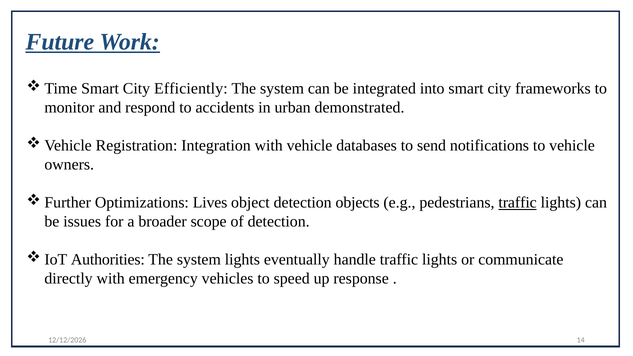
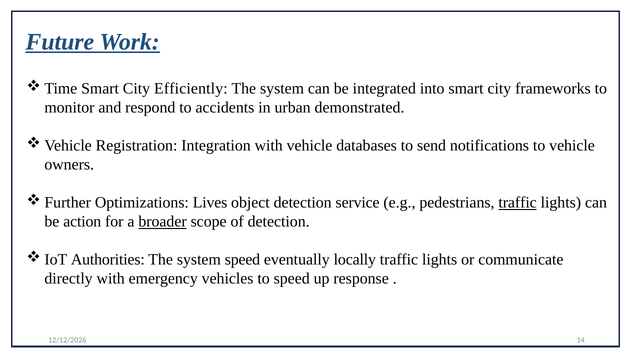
objects: objects -> service
issues: issues -> action
broader underline: none -> present
system lights: lights -> speed
handle: handle -> locally
